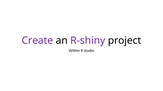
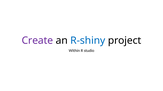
R-shiny colour: purple -> blue
